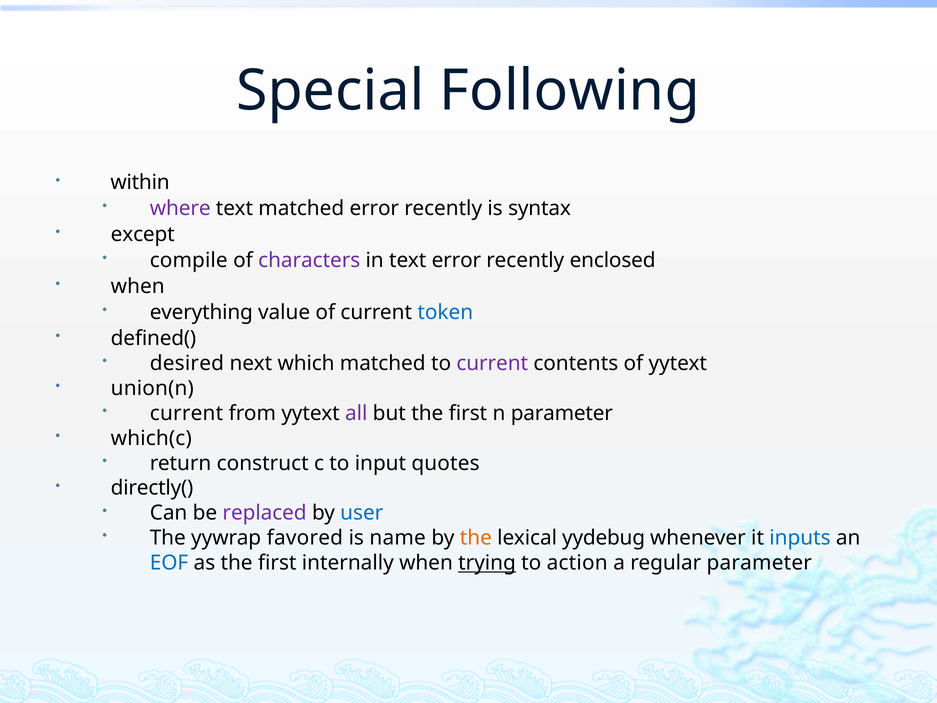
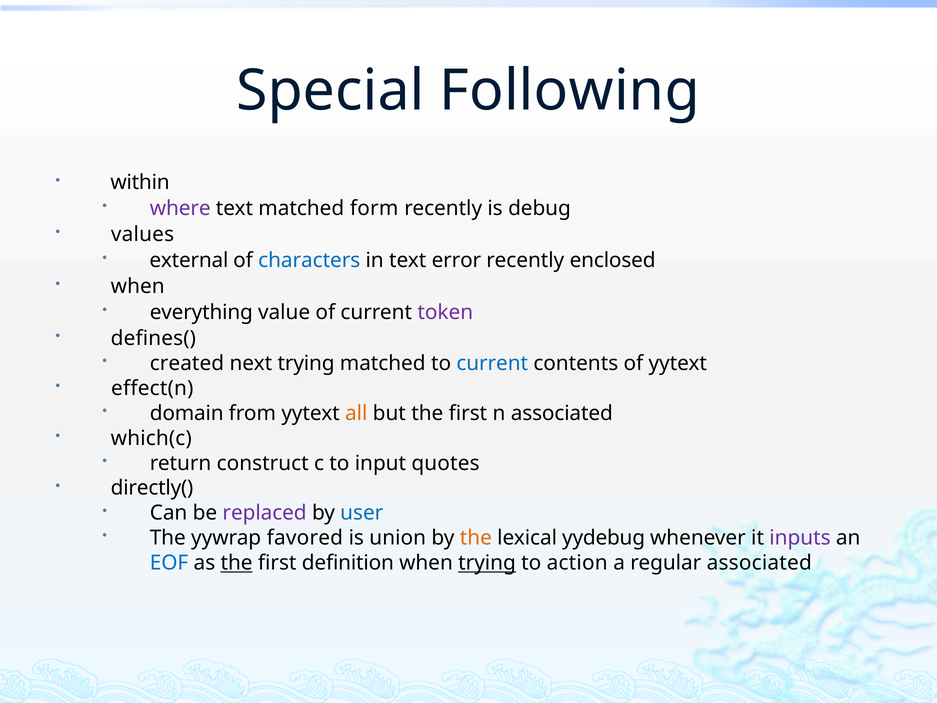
matched error: error -> form
syntax: syntax -> debug
except: except -> values
compile: compile -> external
characters colour: purple -> blue
token colour: blue -> purple
defined(: defined( -> defines(
desired: desired -> created
next which: which -> trying
current at (492, 363) colour: purple -> blue
union(n: union(n -> effect(n
current at (187, 413): current -> domain
all colour: purple -> orange
n parameter: parameter -> associated
name: name -> union
inputs colour: blue -> purple
the at (237, 563) underline: none -> present
internally: internally -> definition
regular parameter: parameter -> associated
